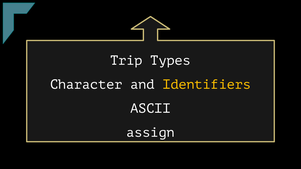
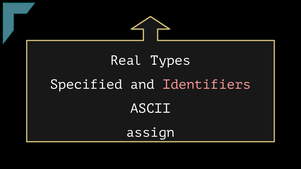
Trip: Trip -> Real
Character: Character -> Specified
Identifiers colour: yellow -> pink
